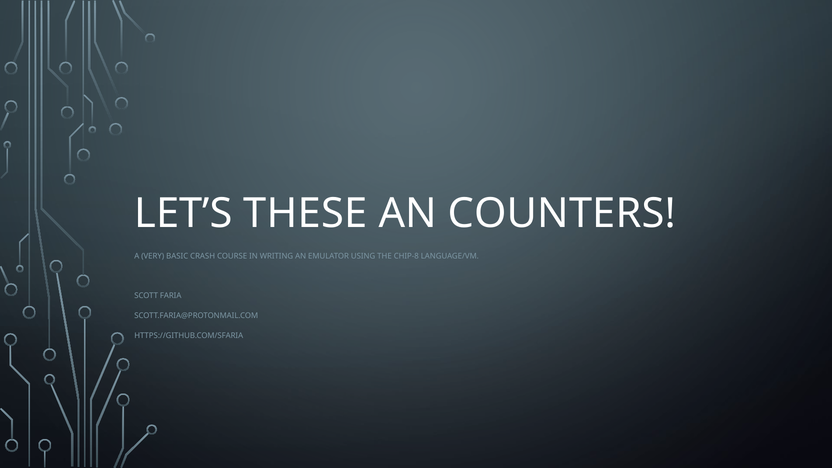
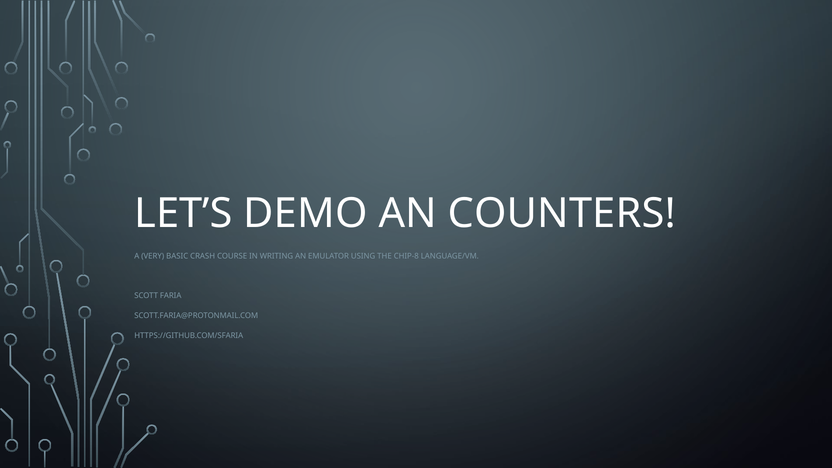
THESE: THESE -> DEMO
